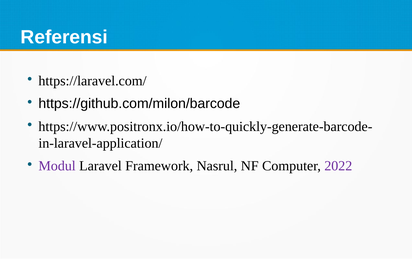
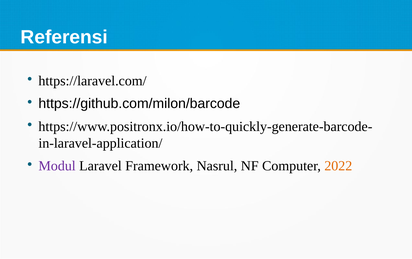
2022 colour: purple -> orange
